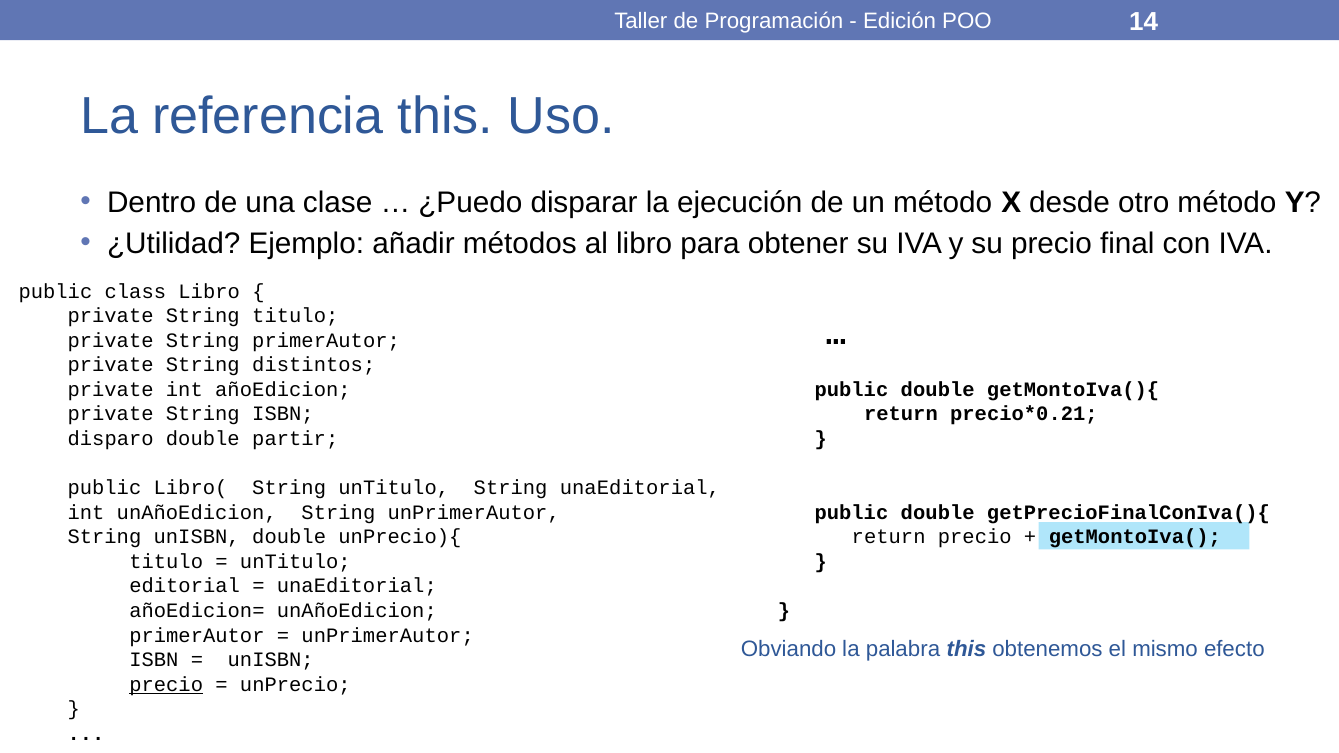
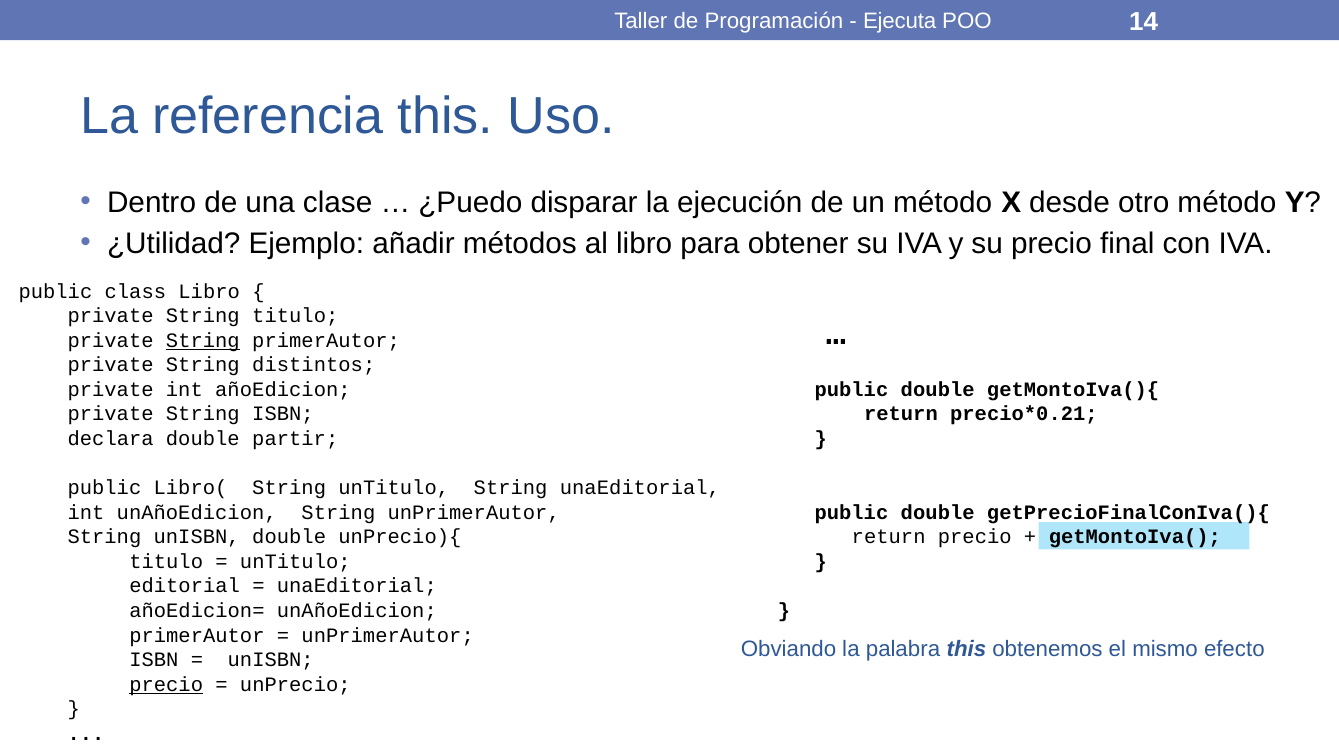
Edición: Edición -> Ejecuta
String at (203, 341) underline: none -> present
disparo: disparo -> declara
